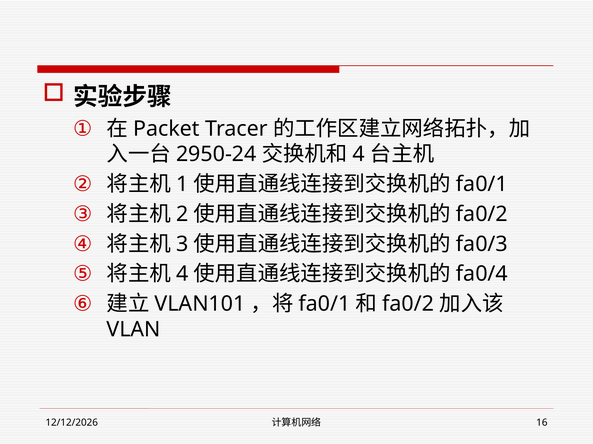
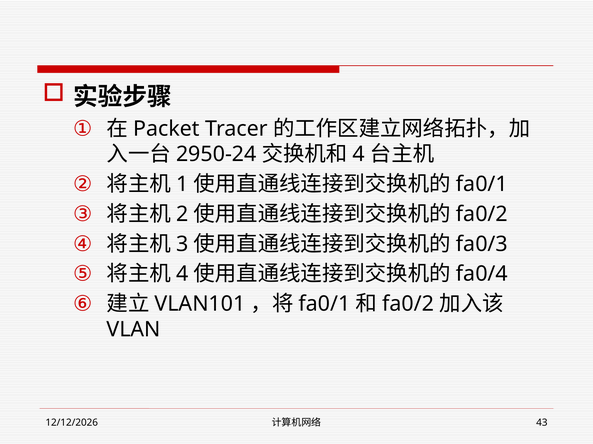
16: 16 -> 43
